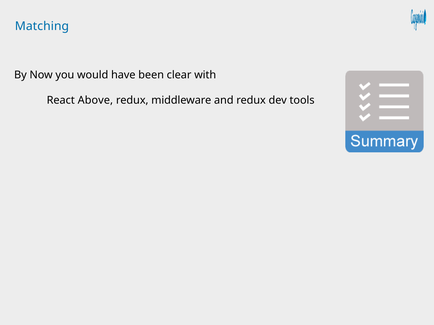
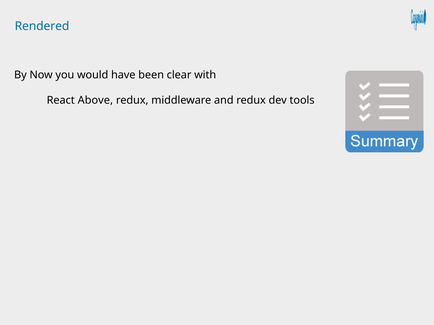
Matching: Matching -> Rendered
